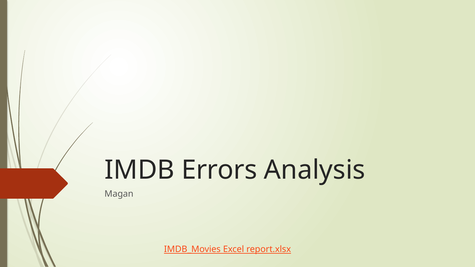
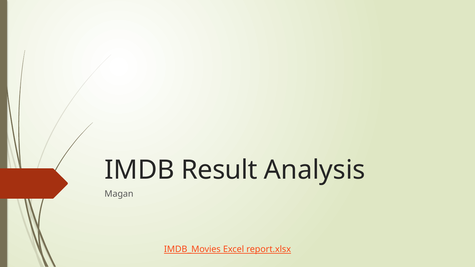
Errors: Errors -> Result
